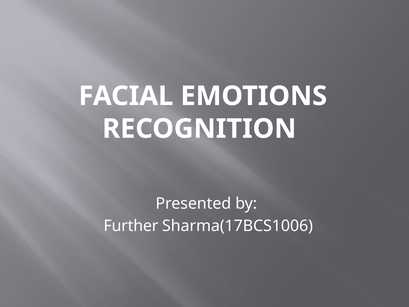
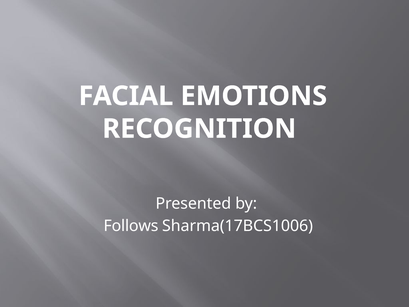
Further: Further -> Follows
